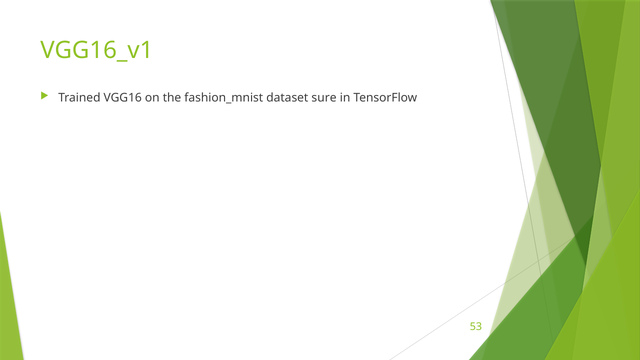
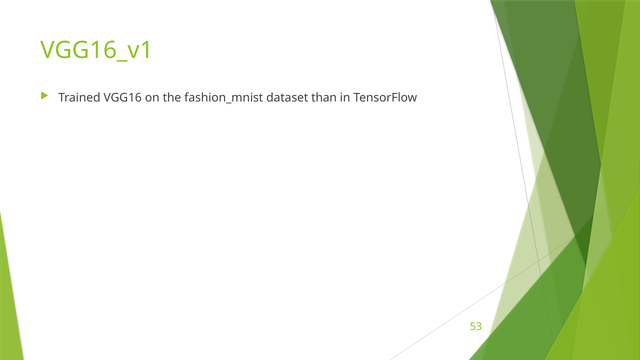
sure: sure -> than
